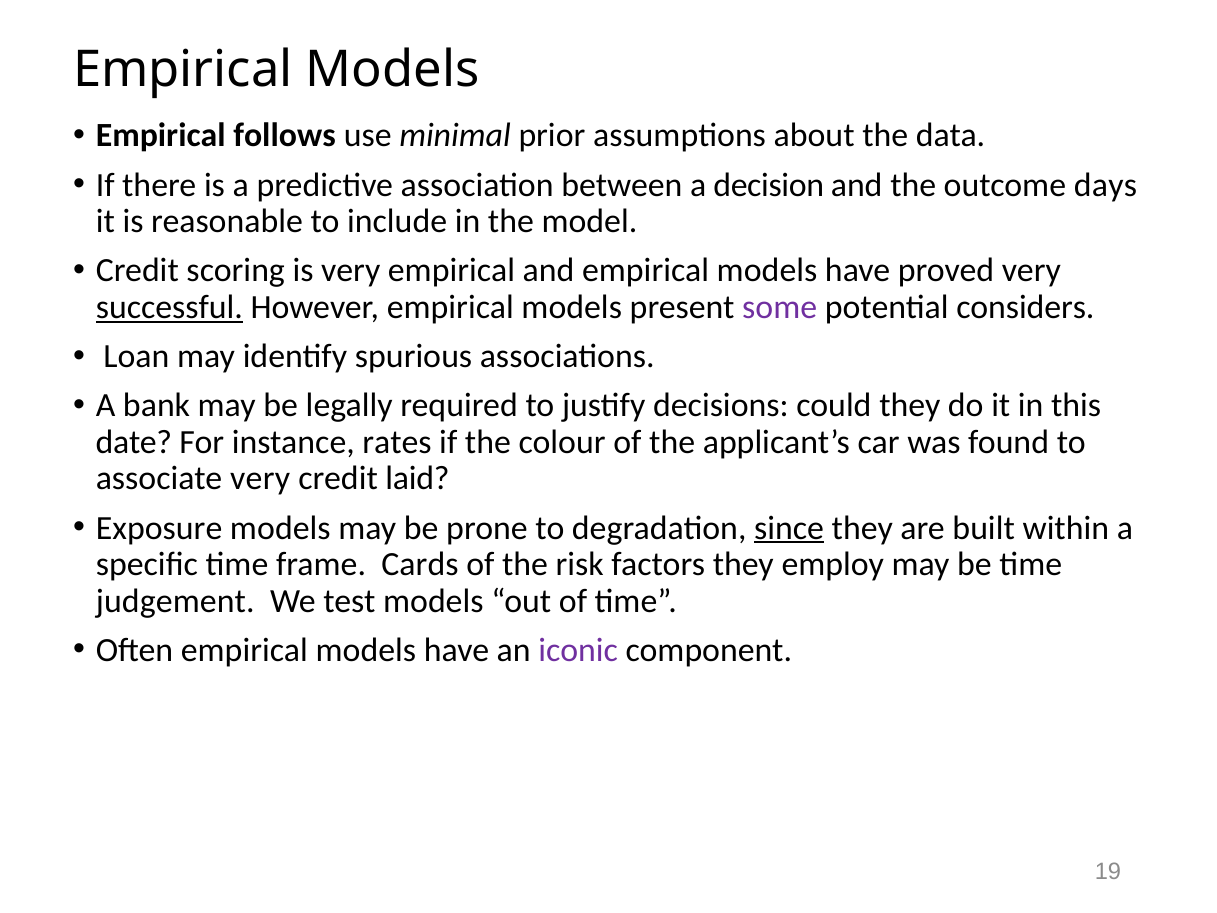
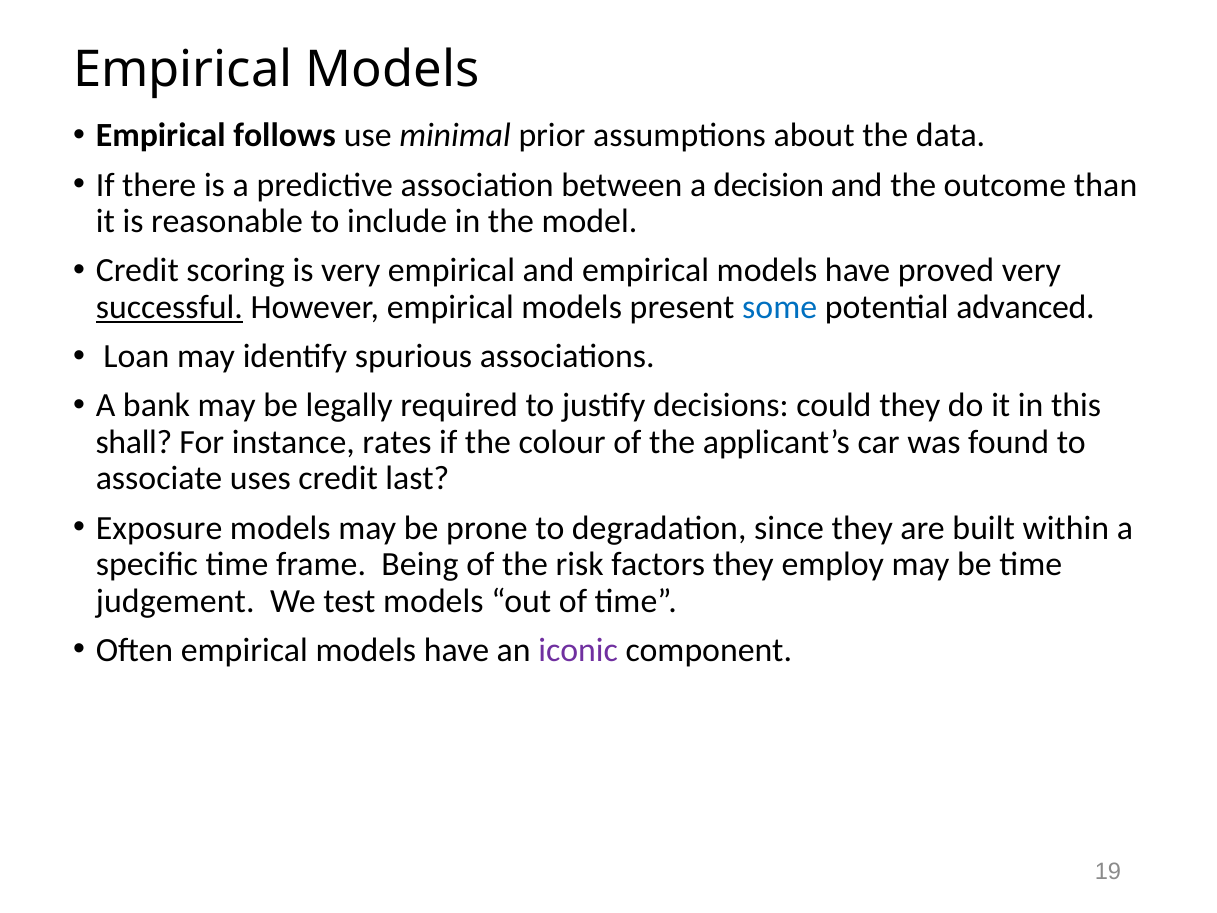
days: days -> than
some colour: purple -> blue
considers: considers -> advanced
date: date -> shall
associate very: very -> uses
laid: laid -> last
since underline: present -> none
Cards: Cards -> Being
